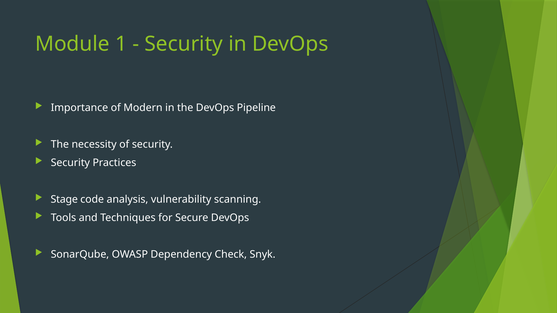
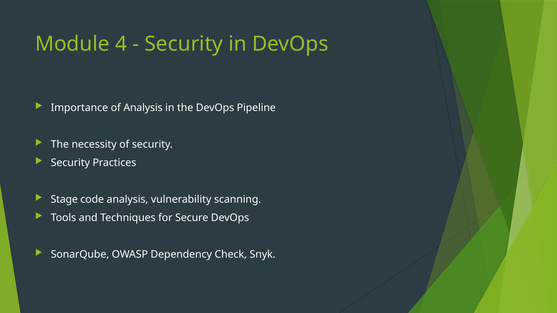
1: 1 -> 4
of Modern: Modern -> Analysis
